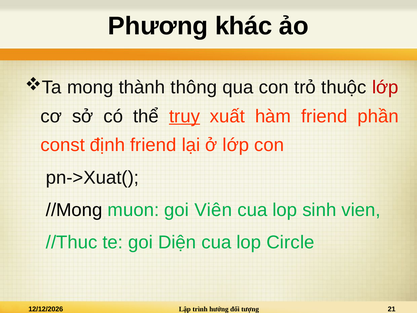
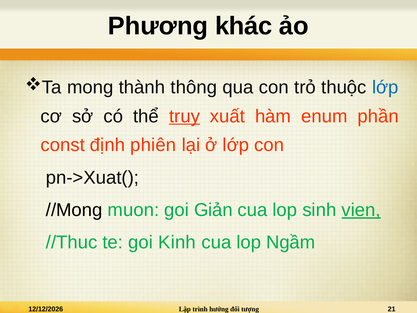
lớp at (385, 87) colour: red -> blue
hàm friend: friend -> enum
định friend: friend -> phiên
Viên: Viên -> Giản
vien underline: none -> present
Diện: Diện -> Kinh
Circle: Circle -> Ngầm
